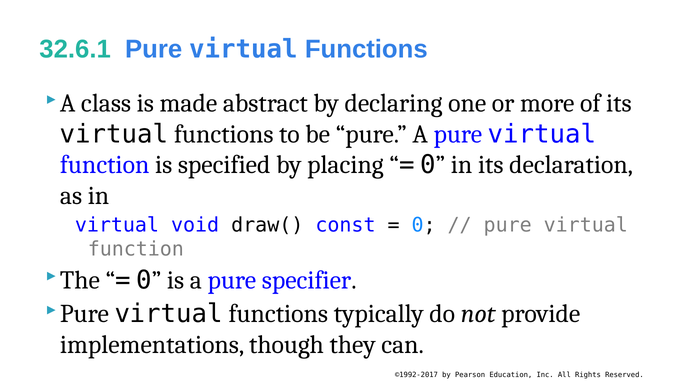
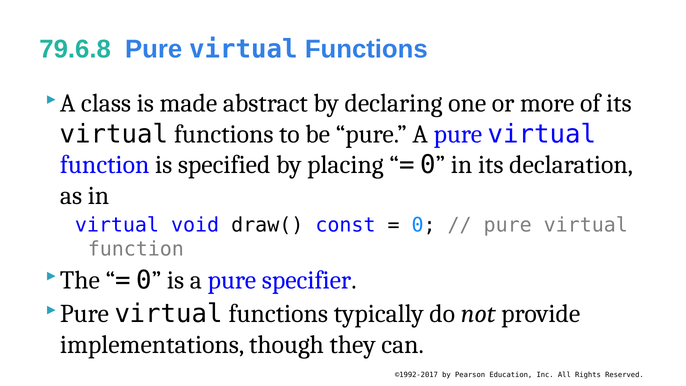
32.6.1: 32.6.1 -> 79.6.8
